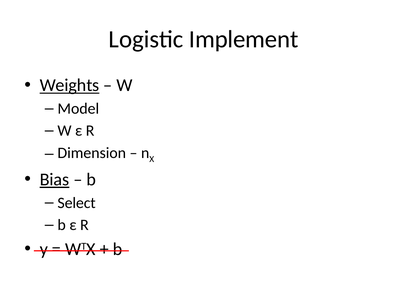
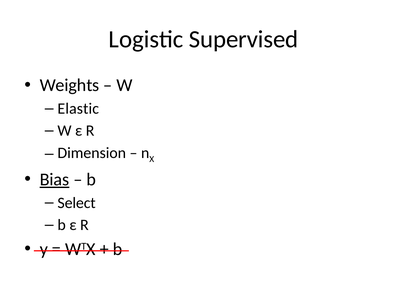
Implement: Implement -> Supervised
Weights underline: present -> none
Model: Model -> Elastic
